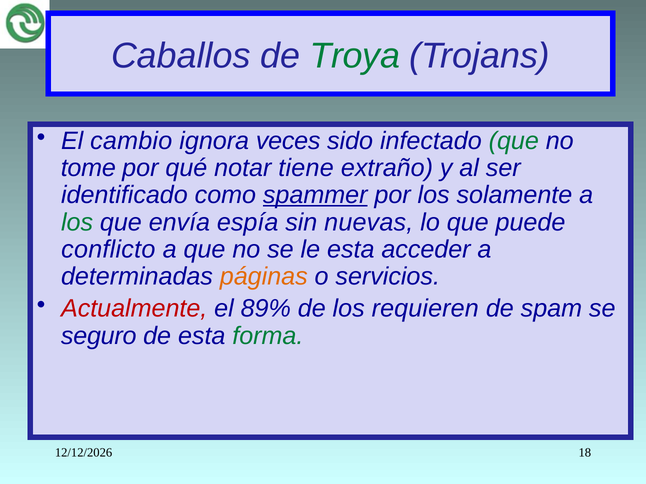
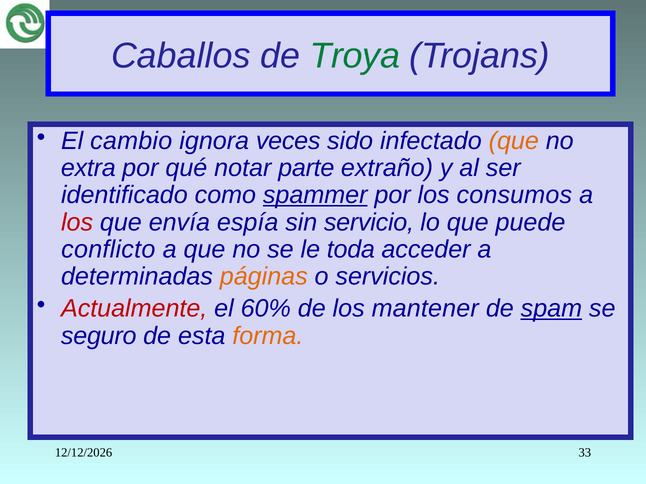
que at (514, 141) colour: green -> orange
tome: tome -> extra
tiene: tiene -> parte
solamente: solamente -> consumos
los at (77, 223) colour: green -> red
nuevas: nuevas -> servicio
le esta: esta -> toda
89%: 89% -> 60%
requieren: requieren -> mantener
spam underline: none -> present
forma colour: green -> orange
18: 18 -> 33
